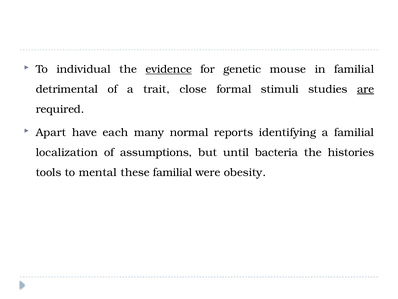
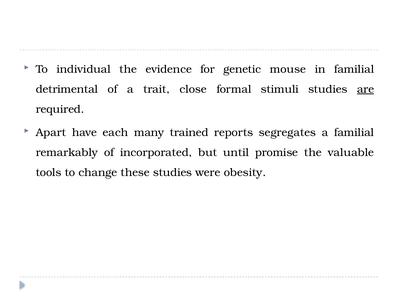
evidence underline: present -> none
normal: normal -> trained
identifying: identifying -> segregates
localization: localization -> remarkably
assumptions: assumptions -> incorporated
bacteria: bacteria -> promise
histories: histories -> valuable
mental: mental -> change
these familial: familial -> studies
